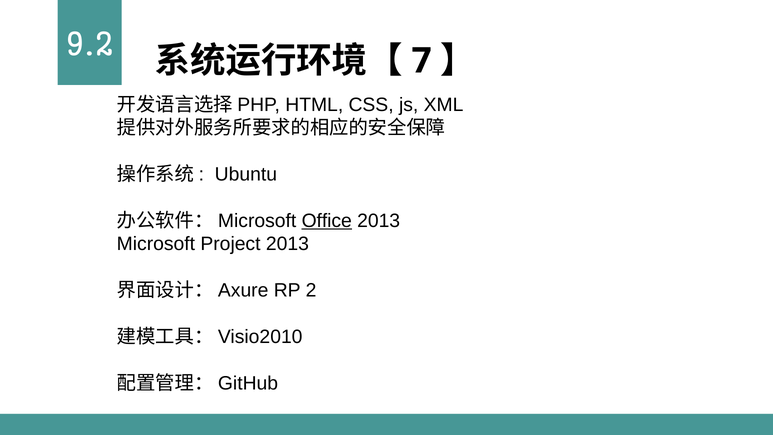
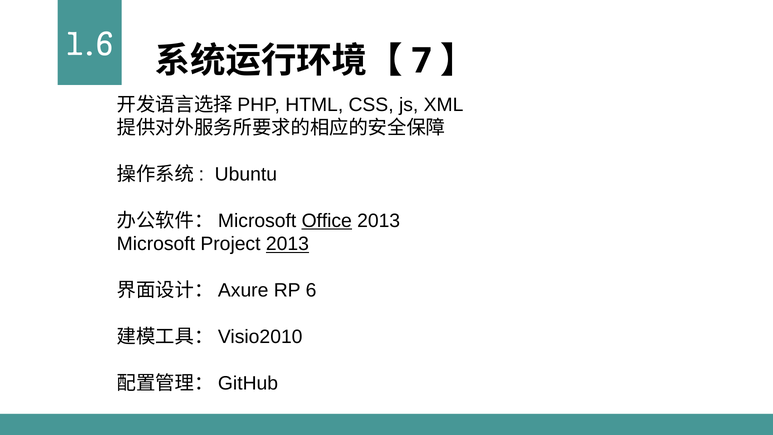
9.2: 9.2 -> 1.6
2013 at (287, 244) underline: none -> present
2: 2 -> 6
